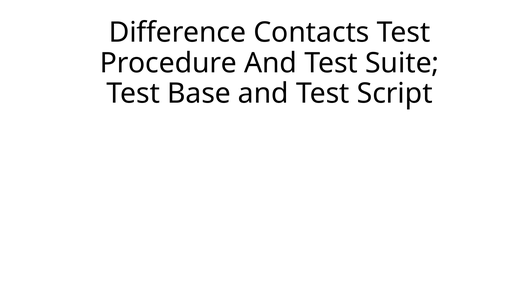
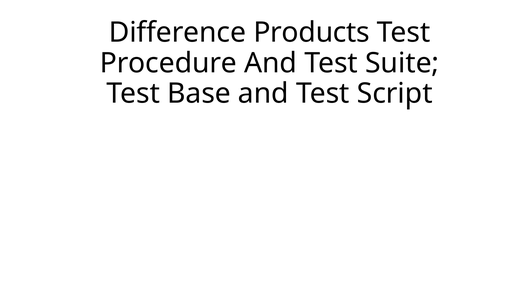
Contacts: Contacts -> Products
